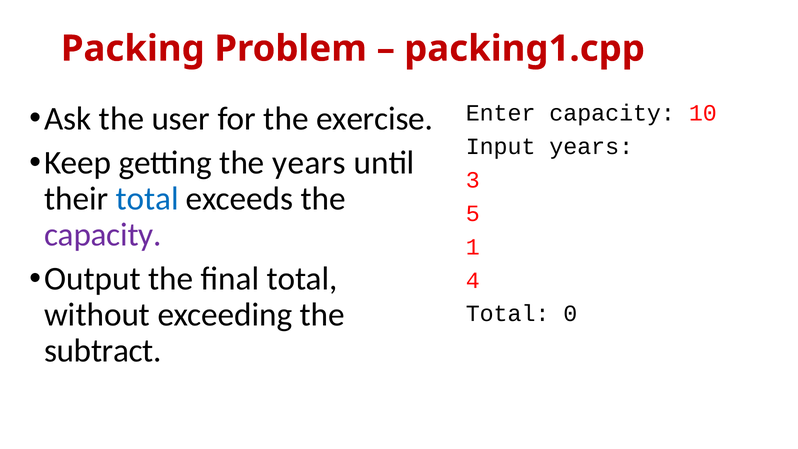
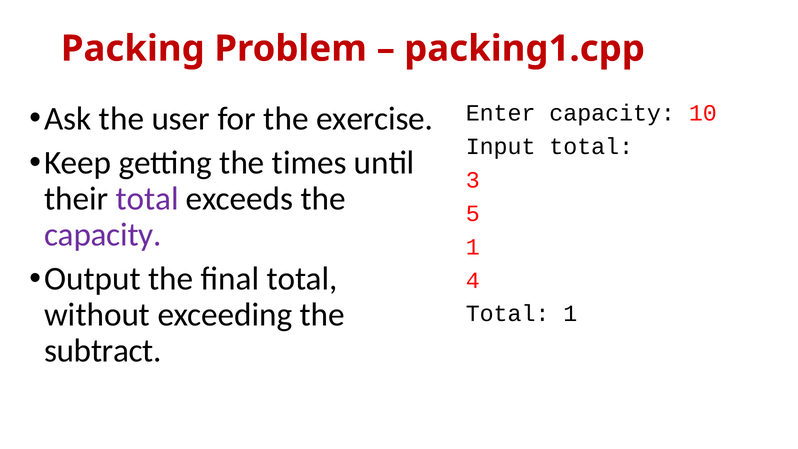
Input years: years -> total
the years: years -> times
total at (147, 199) colour: blue -> purple
Total 0: 0 -> 1
